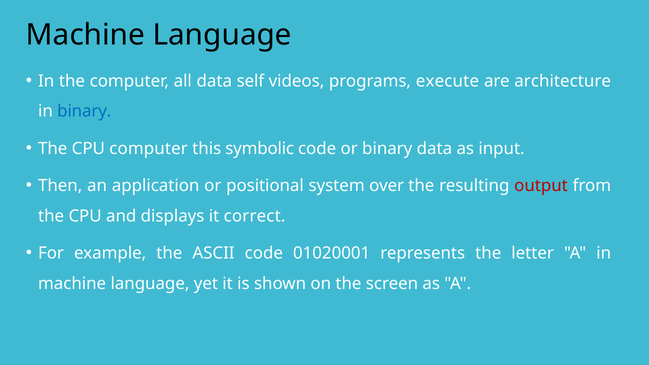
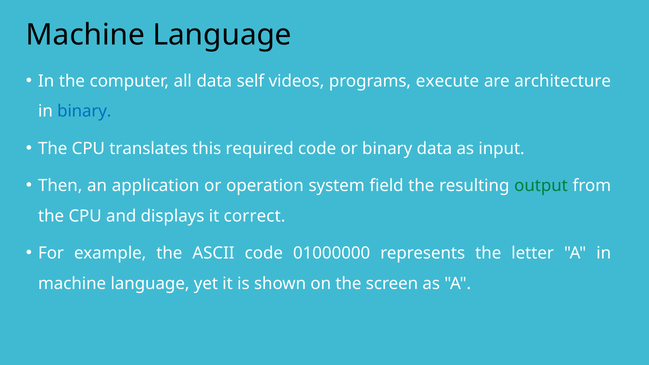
CPU computer: computer -> translates
symbolic: symbolic -> required
positional: positional -> operation
over: over -> field
output colour: red -> green
01020001: 01020001 -> 01000000
